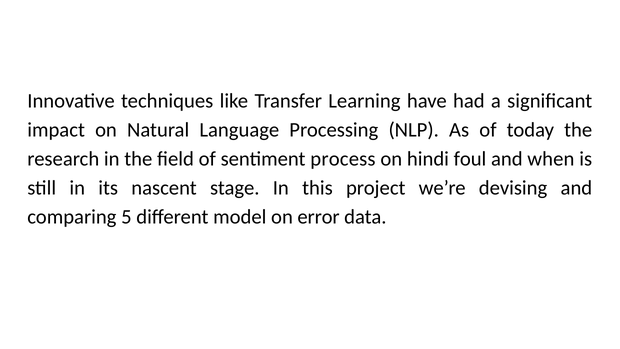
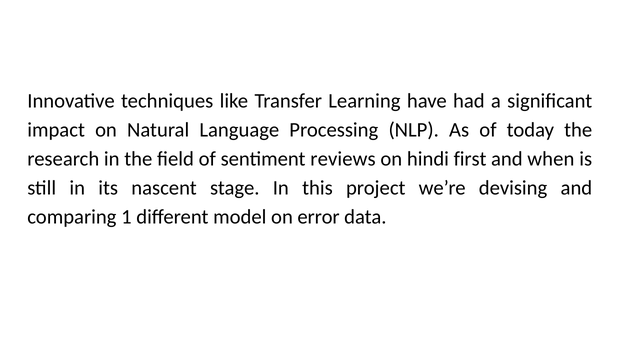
process: process -> reviews
foul: foul -> first
5: 5 -> 1
